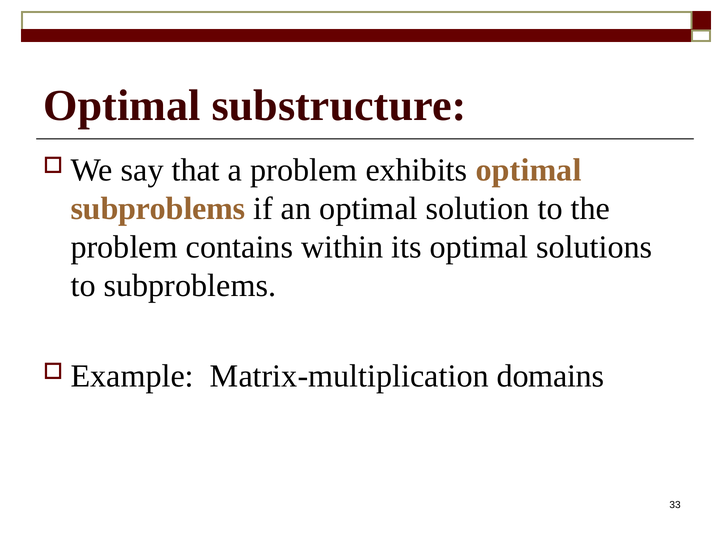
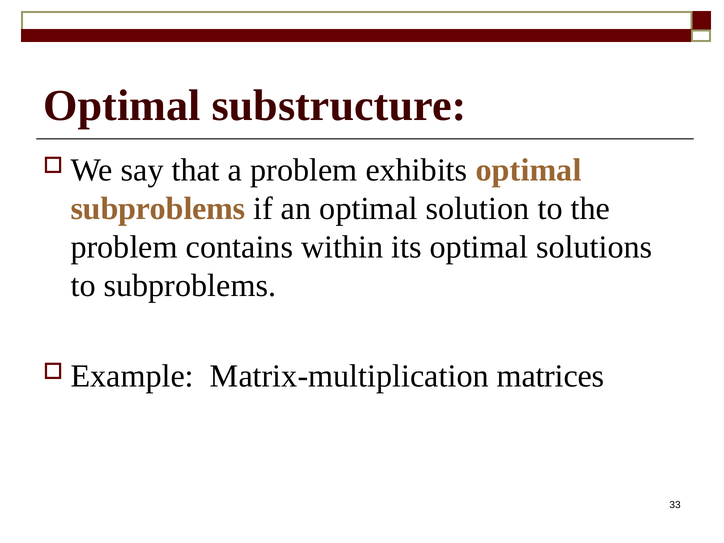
domains: domains -> matrices
